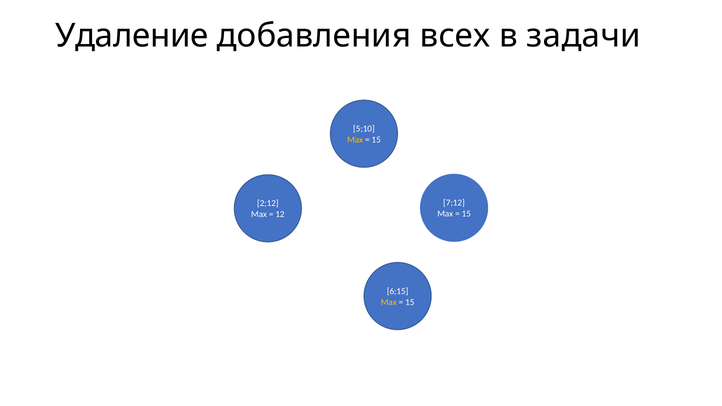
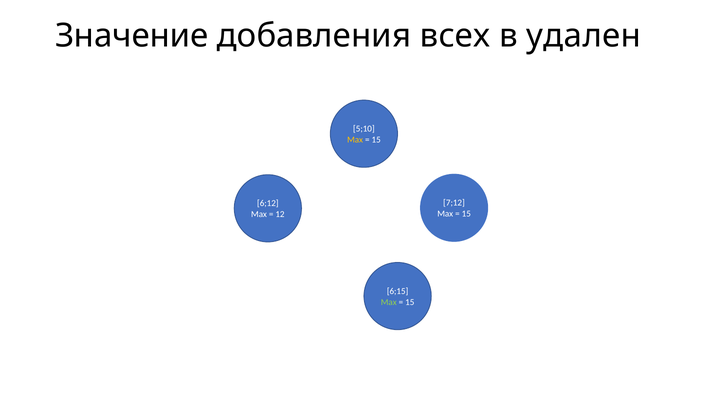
Удаление: Удаление -> Значение
задачи: задачи -> удален
2;12: 2;12 -> 6;12
Max at (389, 302) colour: yellow -> light green
